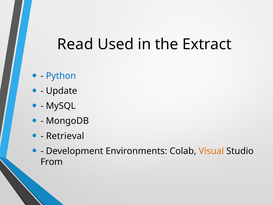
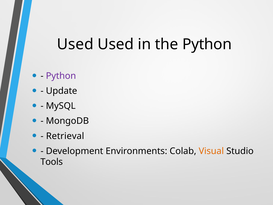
Read at (75, 44): Read -> Used
the Extract: Extract -> Python
Python at (61, 76) colour: blue -> purple
From: From -> Tools
